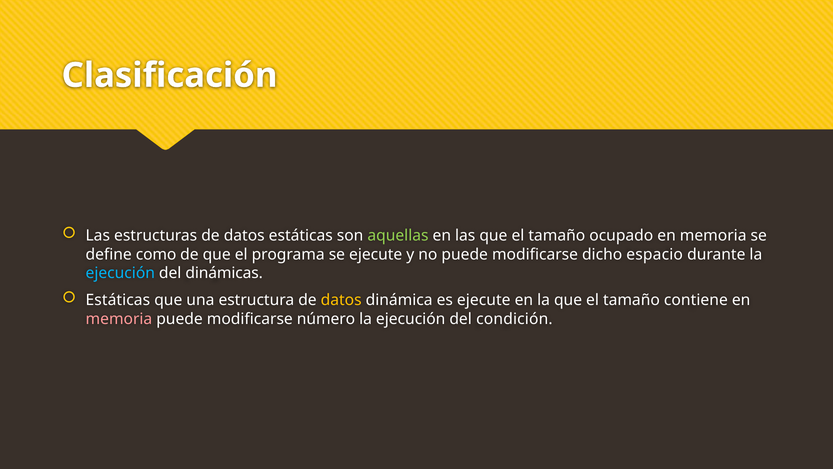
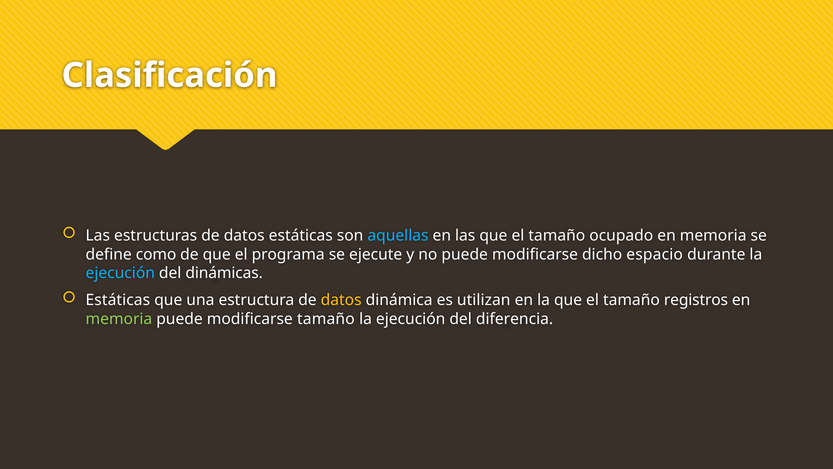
aquellas colour: light green -> light blue
es ejecute: ejecute -> utilizan
contiene: contiene -> registros
memoria at (119, 319) colour: pink -> light green
modificarse número: número -> tamaño
condición: condición -> diferencia
